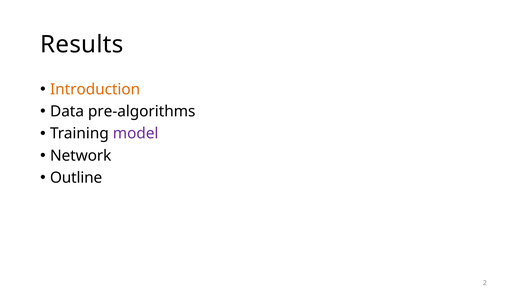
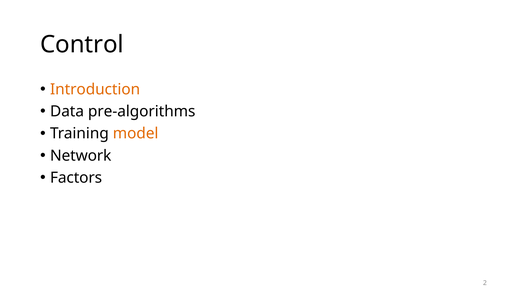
Results: Results -> Control
model colour: purple -> orange
Outline: Outline -> Factors
